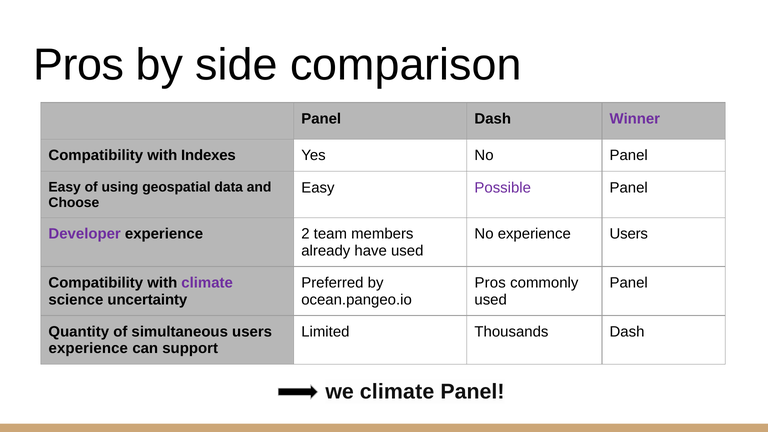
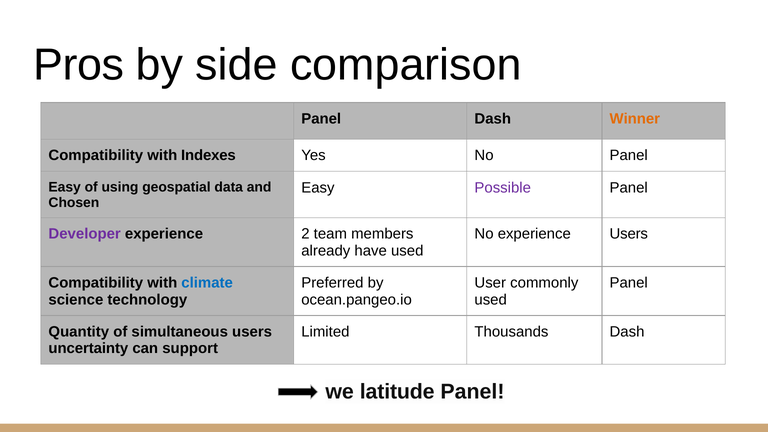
Winner colour: purple -> orange
Choose: Choose -> Chosen
climate at (207, 283) colour: purple -> blue
Pros at (490, 283): Pros -> User
uncertainty: uncertainty -> technology
experience at (88, 349): experience -> uncertainty
we climate: climate -> latitude
